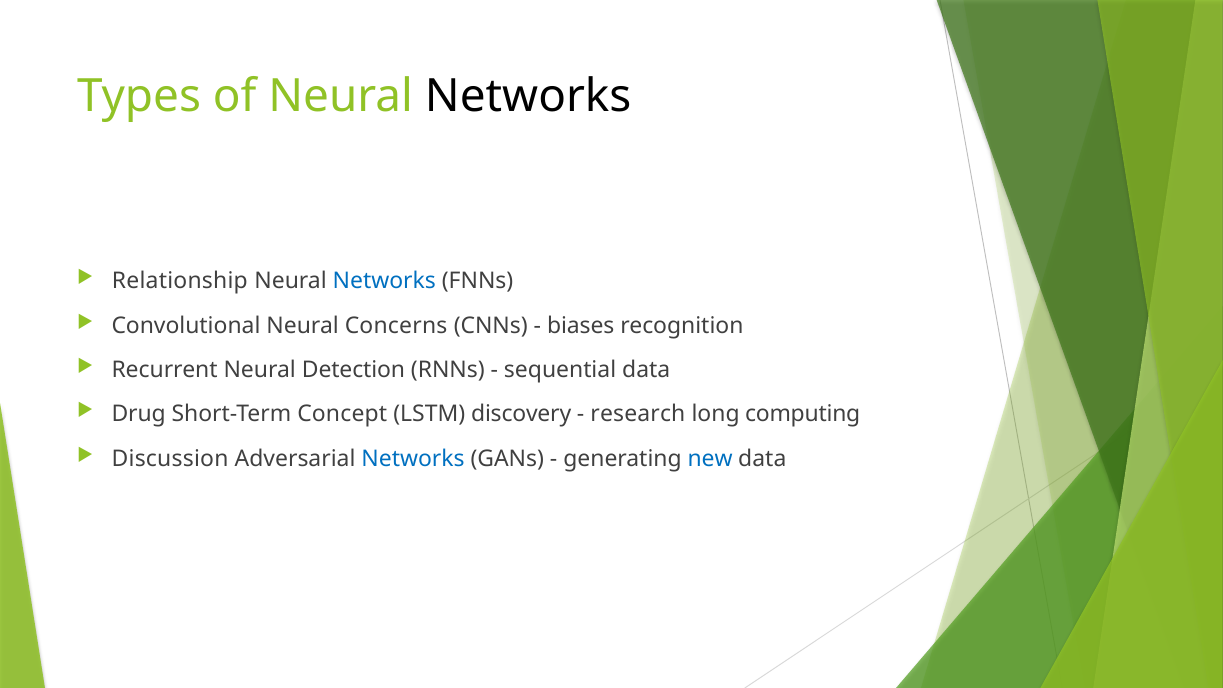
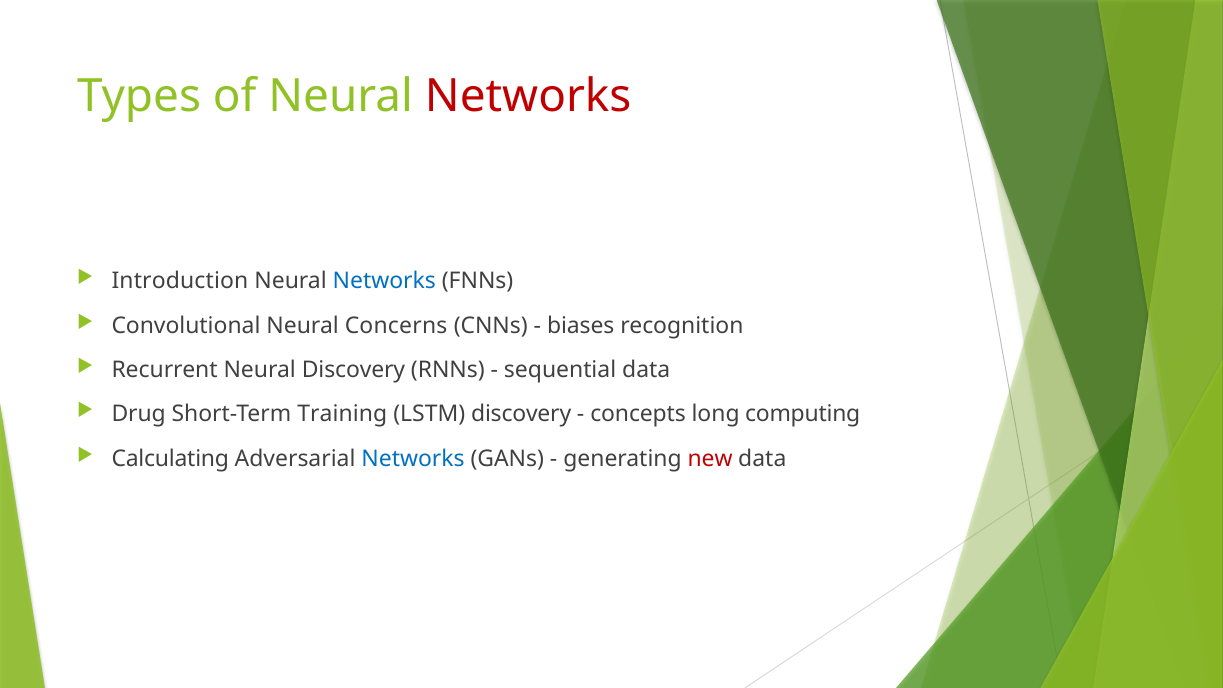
Networks at (528, 96) colour: black -> red
Relationship: Relationship -> Introduction
Neural Detection: Detection -> Discovery
Concept: Concept -> Training
research: research -> concepts
Discussion: Discussion -> Calculating
new colour: blue -> red
